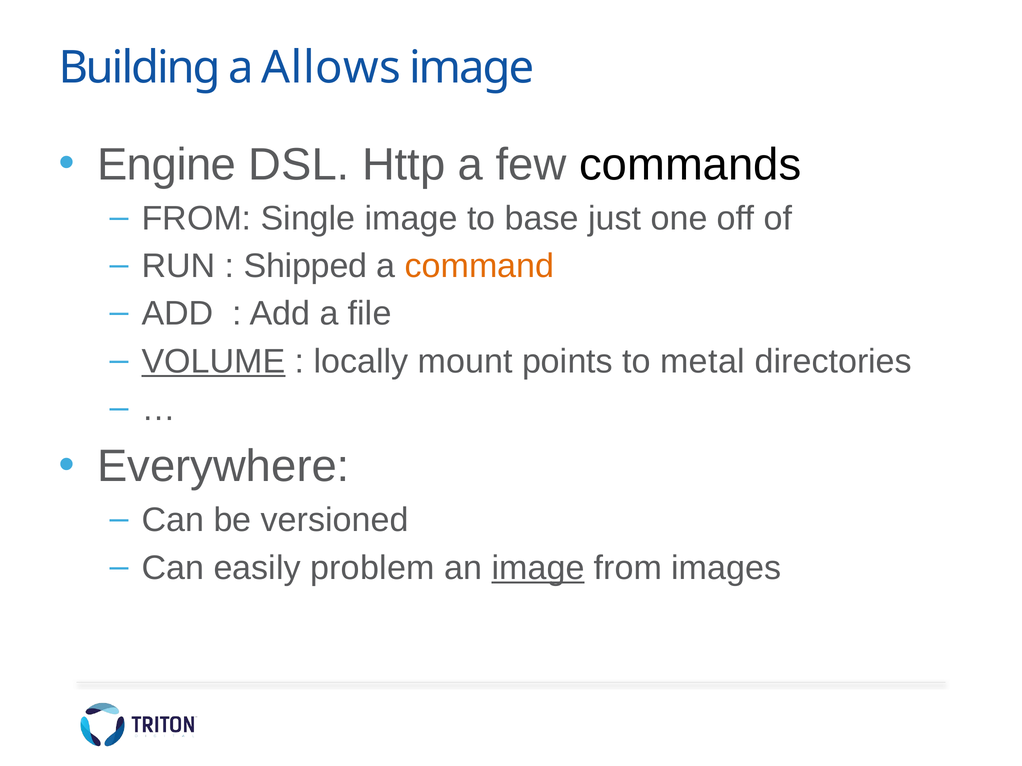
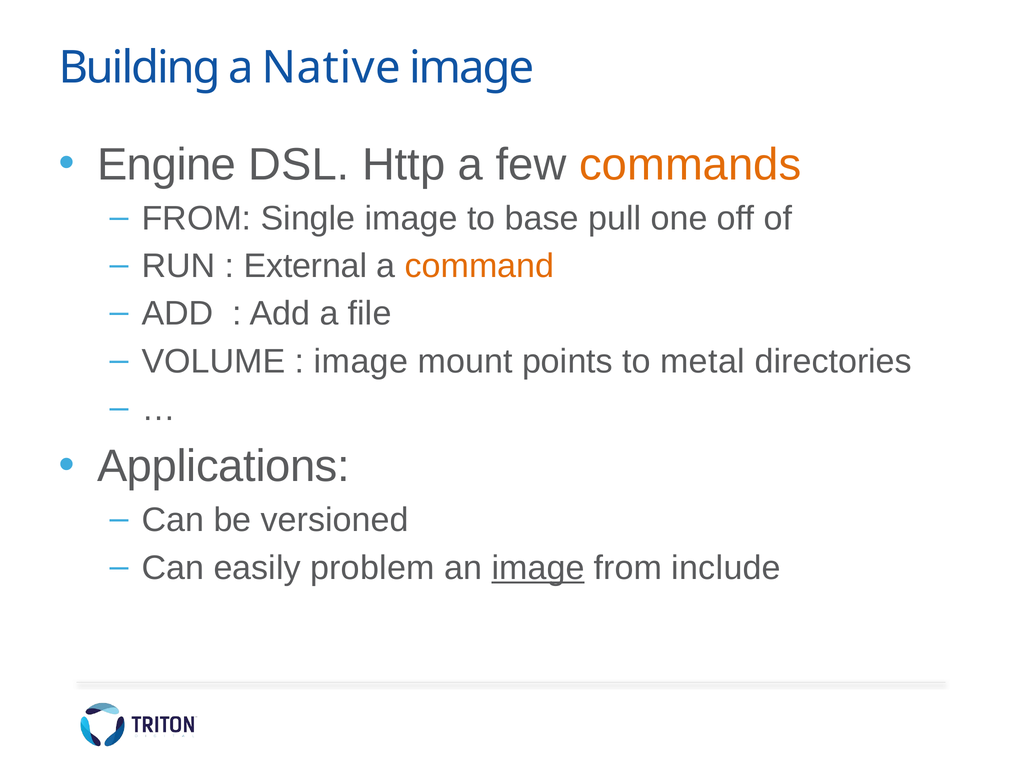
Allows: Allows -> Native
commands colour: black -> orange
just: just -> pull
Shipped: Shipped -> External
VOLUME underline: present -> none
locally at (361, 362): locally -> image
Everywhere: Everywhere -> Applications
images: images -> include
